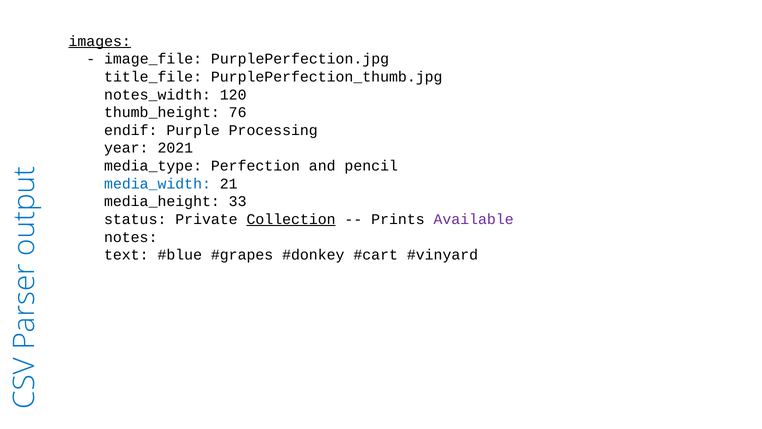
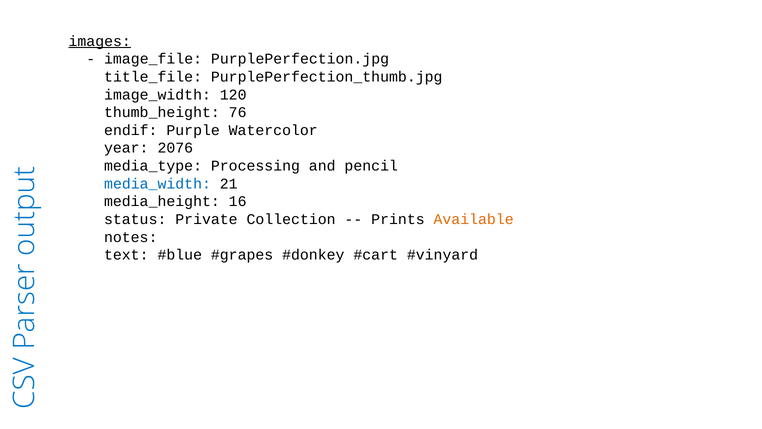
notes_width: notes_width -> image_width
Processing: Processing -> Watercolor
2021: 2021 -> 2076
Perfection: Perfection -> Processing
33: 33 -> 16
Collection underline: present -> none
Available colour: purple -> orange
